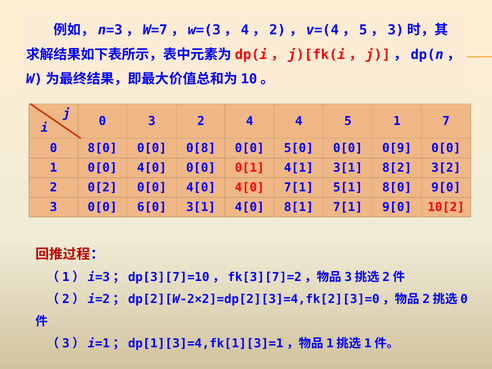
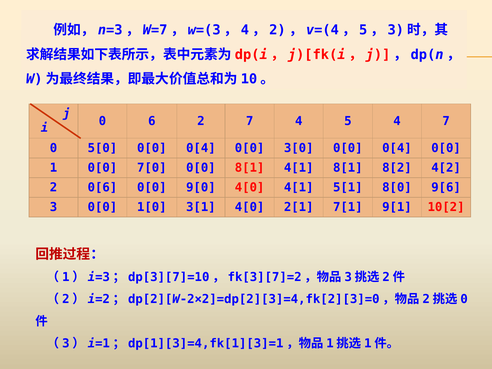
0 3: 3 -> 6
2 4: 4 -> 7
5 1: 1 -> 4
0 8[0: 8[0 -> 5[0
0[8 at (201, 148): 0[8 -> 0[4
5[0: 5[0 -> 3[0
0[9 at (397, 148): 0[9 -> 0[4
1 0[0 4[0: 4[0 -> 7[0
0[0 0[1: 0[1 -> 8[1
4[1 3[1: 3[1 -> 8[1
3[2: 3[2 -> 4[2
0[2: 0[2 -> 0[6
4[0 at (201, 187): 4[0 -> 9[0
4[0 7[1: 7[1 -> 4[1
8[0 9[0: 9[0 -> 9[6
6[0: 6[0 -> 1[0
8[1: 8[1 -> 2[1
7[1 9[0: 9[0 -> 9[1
